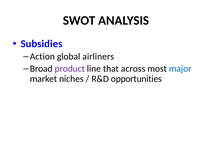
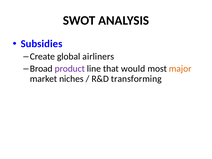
Action: Action -> Create
across: across -> would
major colour: blue -> orange
opportunities: opportunities -> transforming
